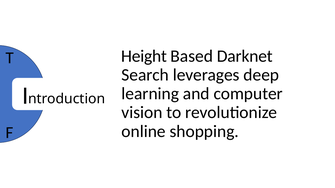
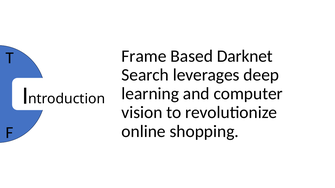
Height: Height -> Frame
